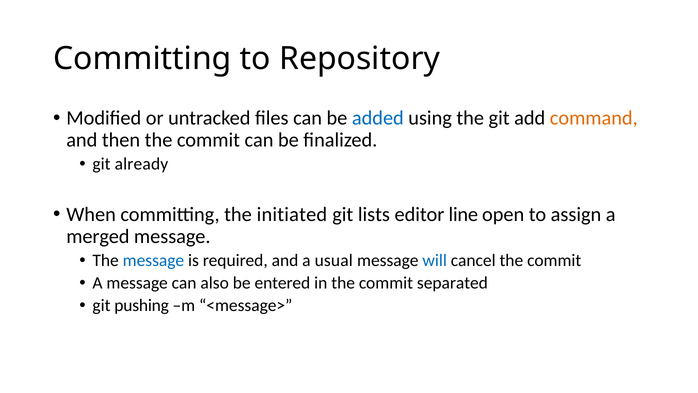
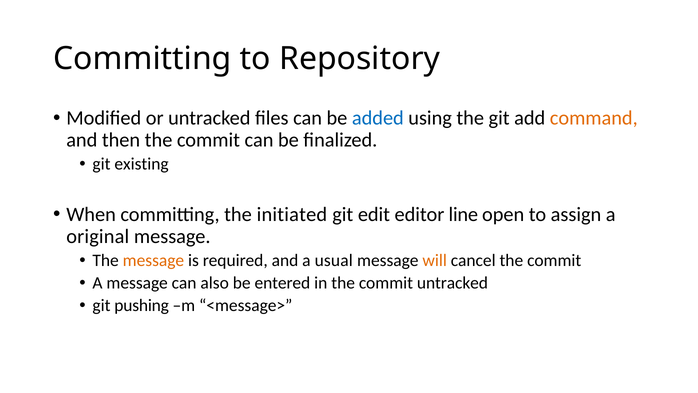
already: already -> existing
lists: lists -> edit
merged: merged -> original
message at (153, 260) colour: blue -> orange
will colour: blue -> orange
commit separated: separated -> untracked
